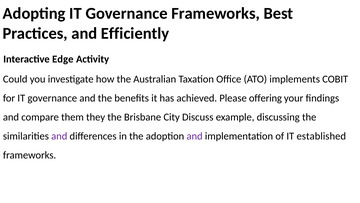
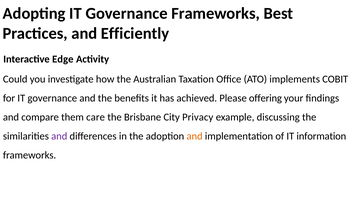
they: they -> care
Discuss: Discuss -> Privacy
and at (195, 136) colour: purple -> orange
established: established -> information
